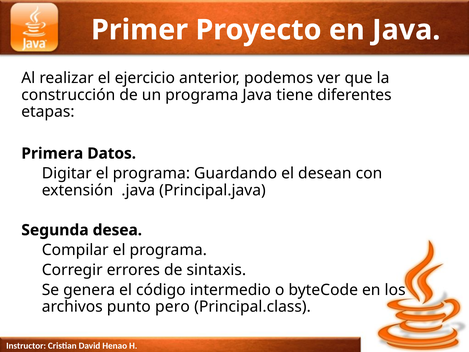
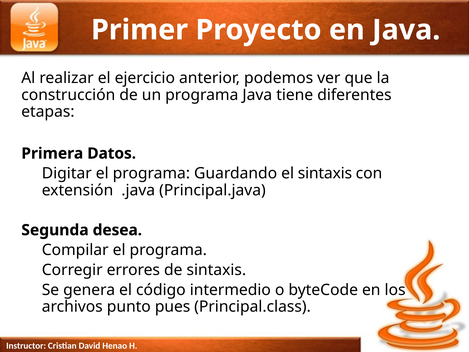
el desean: desean -> sintaxis
pero: pero -> pues
